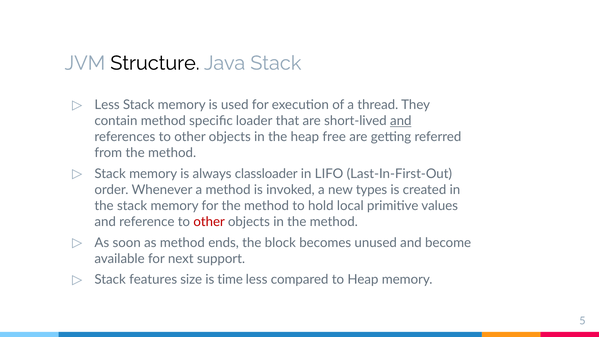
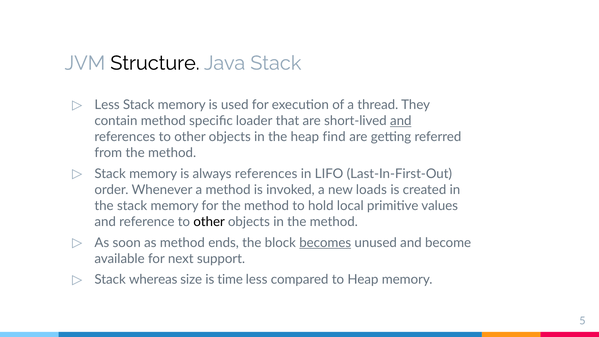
free: free -> find
always classloader: classloader -> references
types: types -> loads
other at (209, 222) colour: red -> black
becomes underline: none -> present
features: features -> whereas
